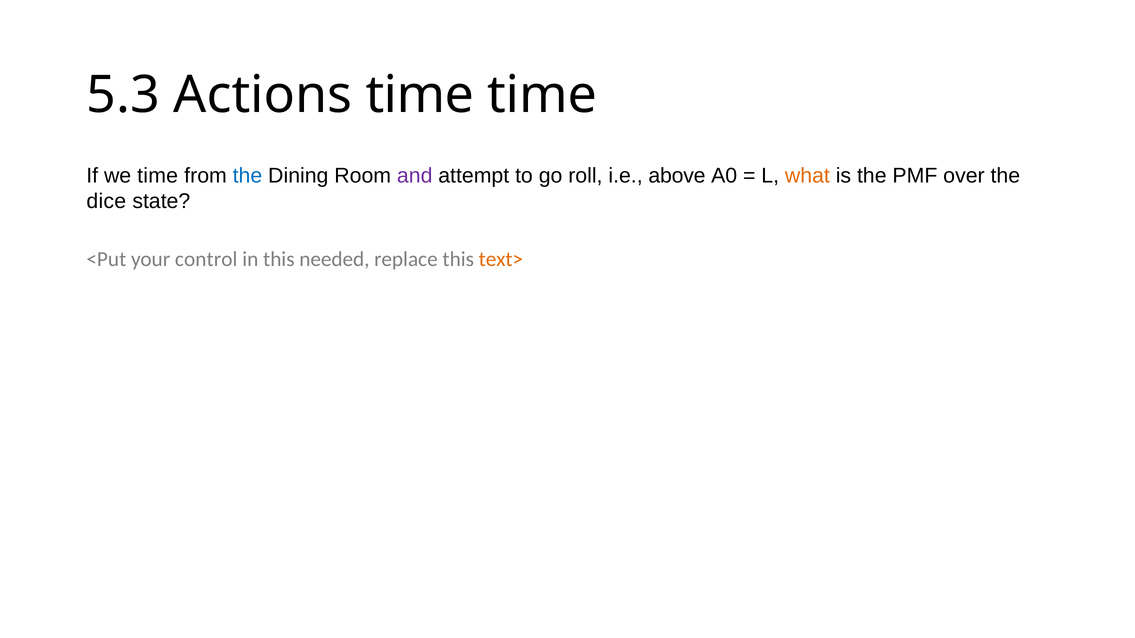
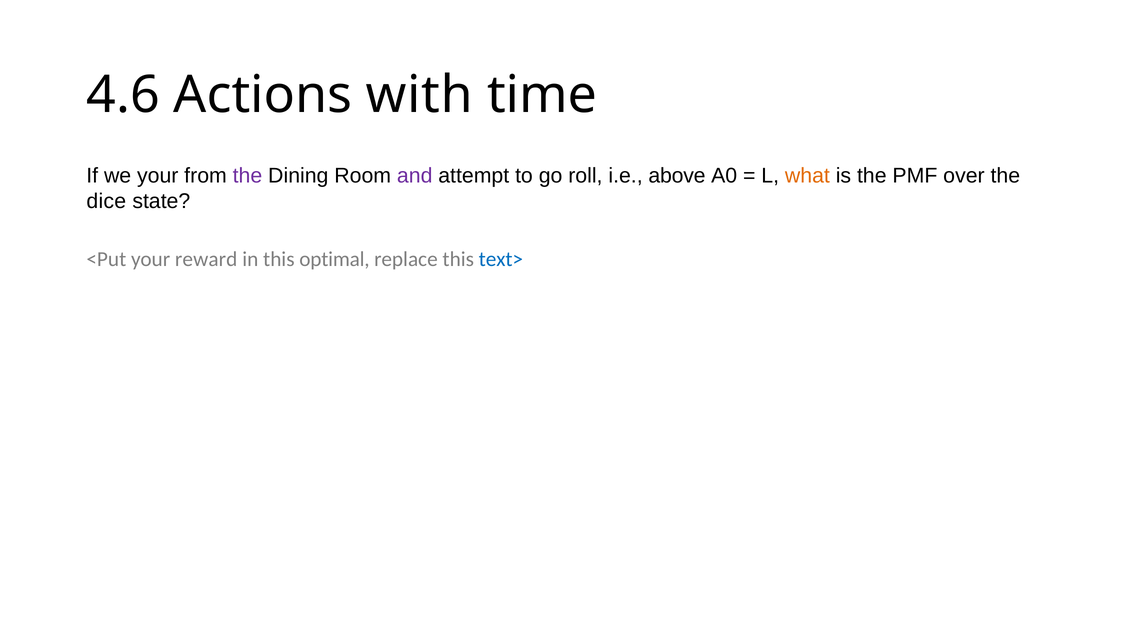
5.3: 5.3 -> 4.6
Actions time: time -> with
we time: time -> your
the at (247, 176) colour: blue -> purple
control: control -> reward
needed: needed -> optimal
text> colour: orange -> blue
